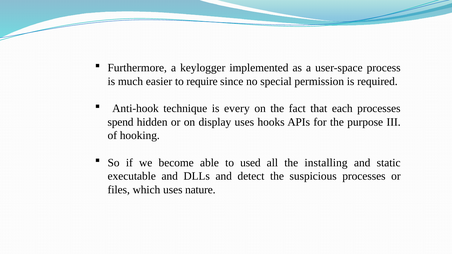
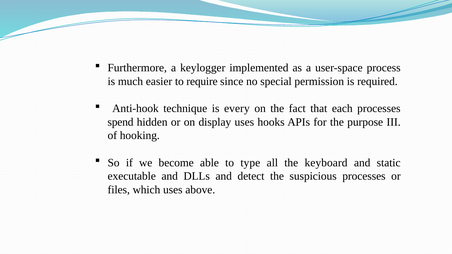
used: used -> type
installing: installing -> keyboard
nature: nature -> above
